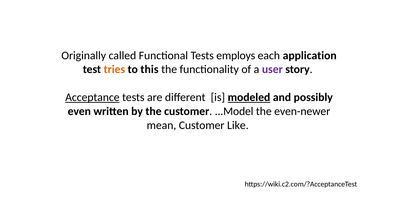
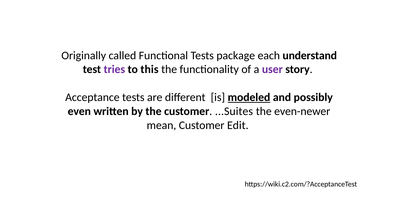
employs: employs -> package
application: application -> understand
tries colour: orange -> purple
Acceptance underline: present -> none
...Model: ...Model -> ...Suites
Like: Like -> Edit
